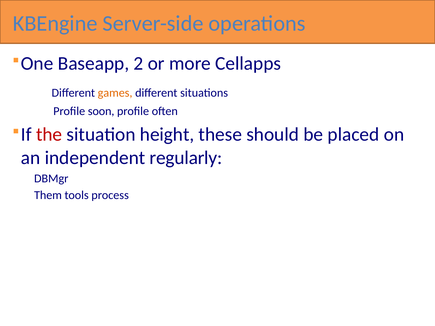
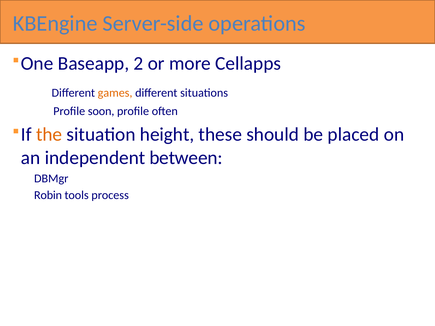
the colour: red -> orange
regularly: regularly -> between
Them: Them -> Robin
